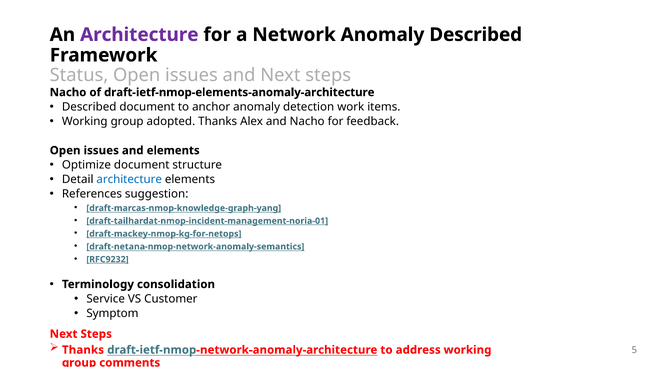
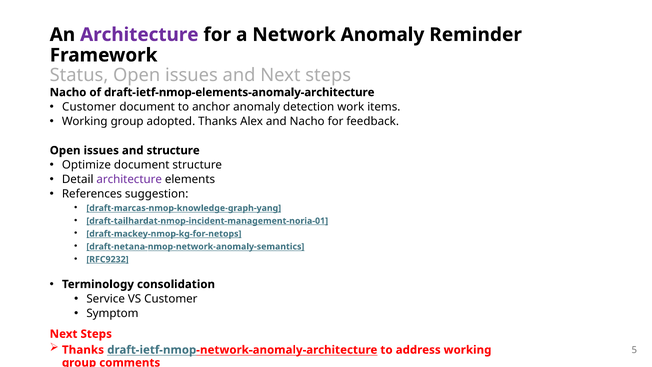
Anomaly Described: Described -> Reminder
Described at (89, 107): Described -> Customer
and elements: elements -> structure
architecture at (129, 179) colour: blue -> purple
